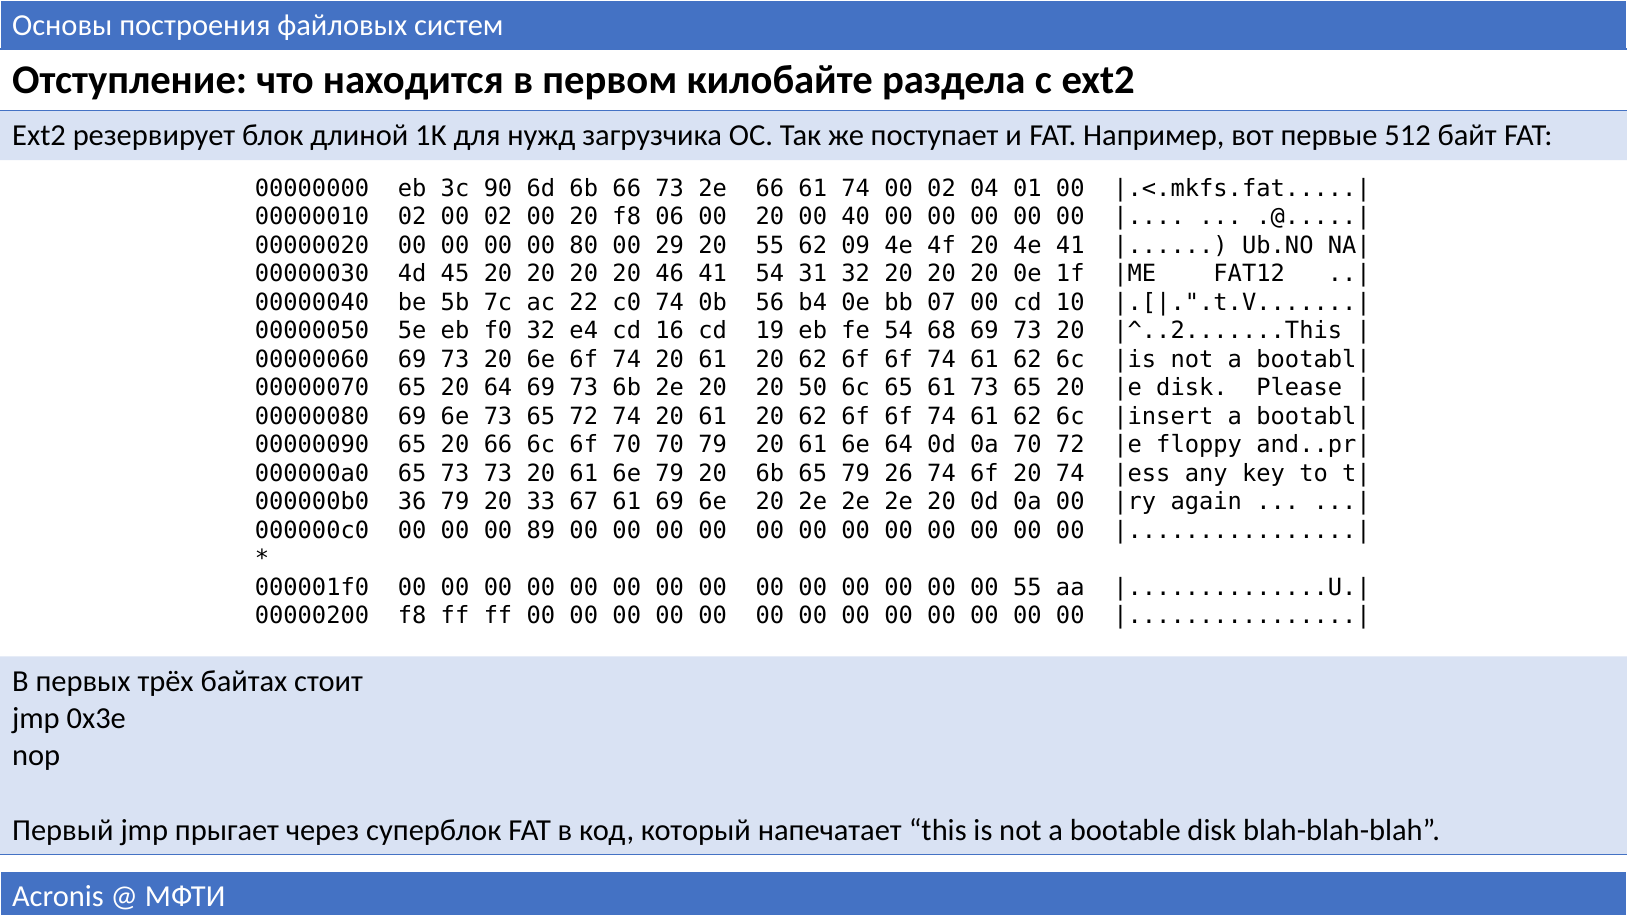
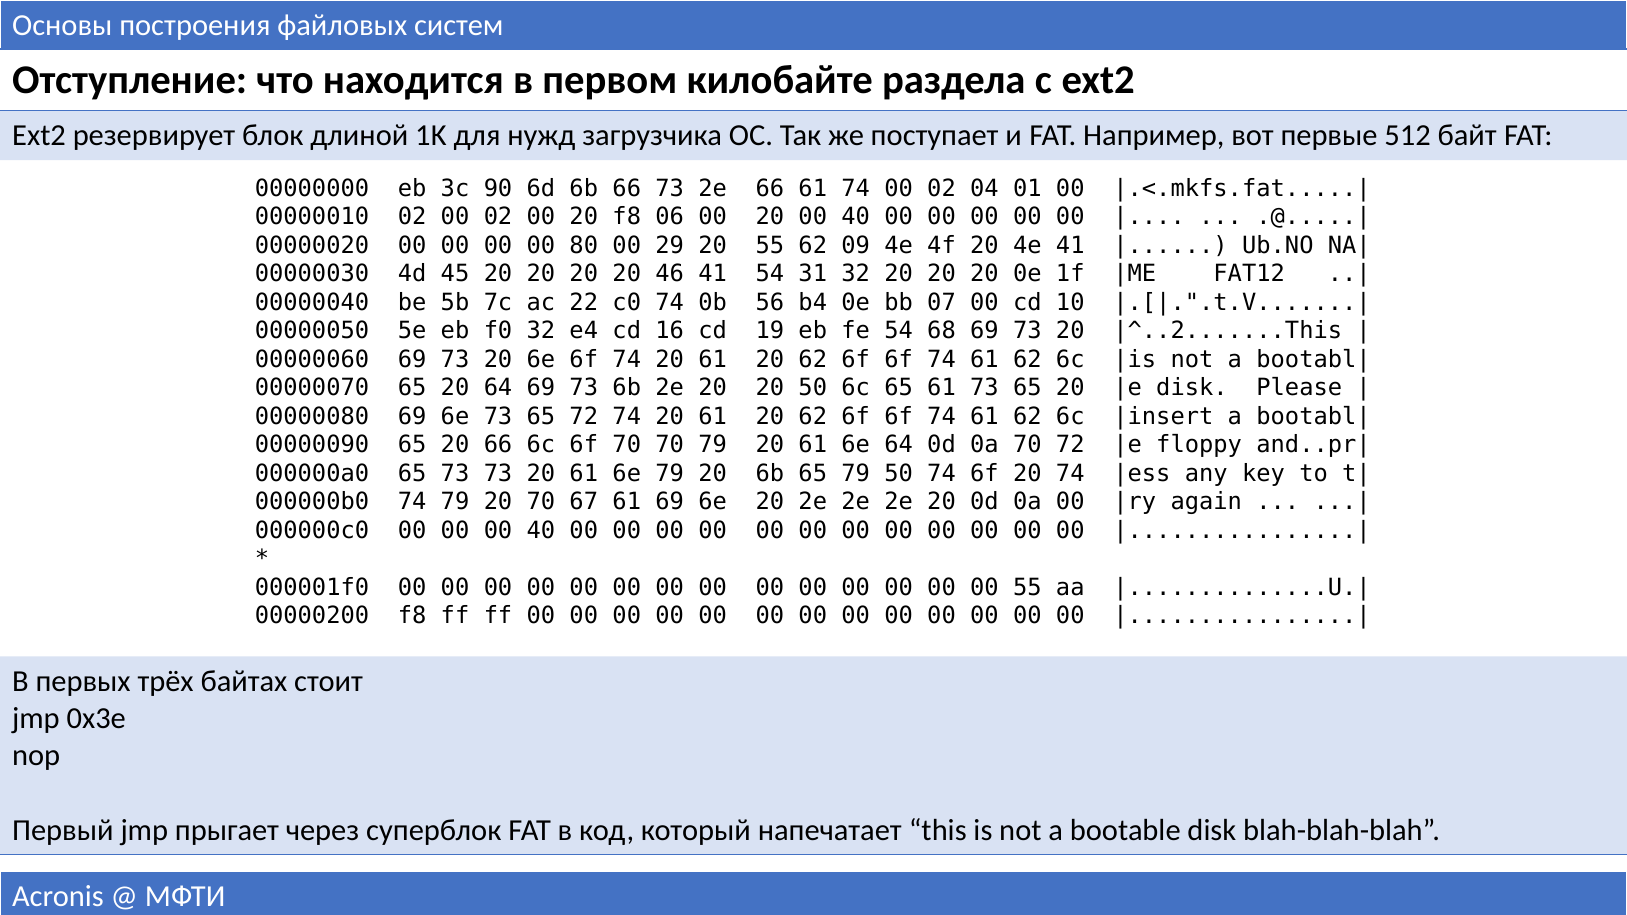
79 26: 26 -> 50
000000b0 36: 36 -> 74
20 33: 33 -> 70
00 00 89: 89 -> 40
